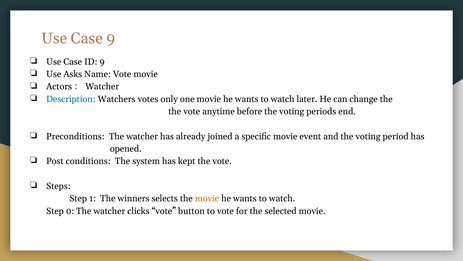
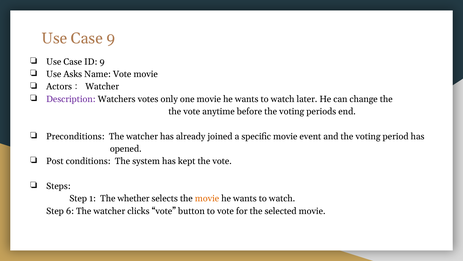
Description colour: blue -> purple
winners: winners -> whether
0: 0 -> 6
